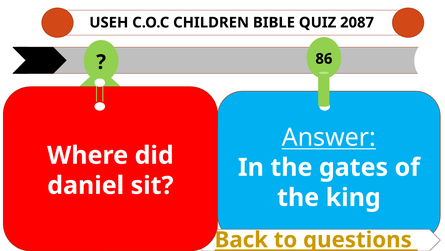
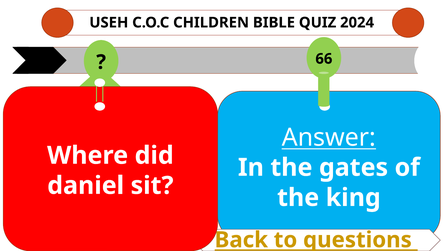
2087: 2087 -> 2024
86: 86 -> 66
